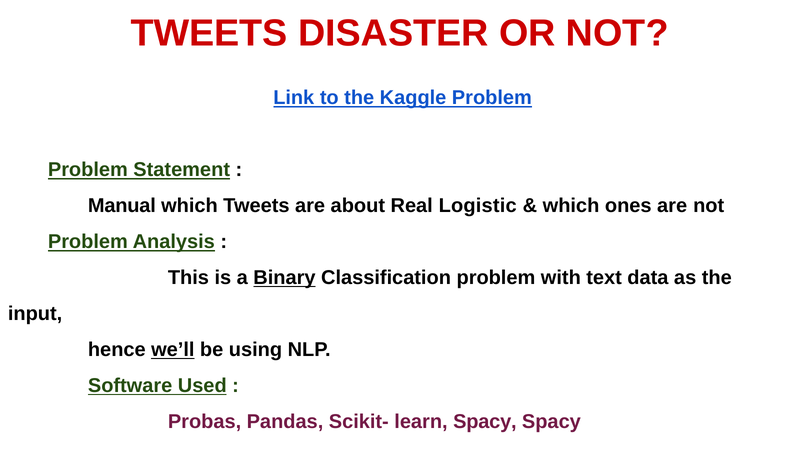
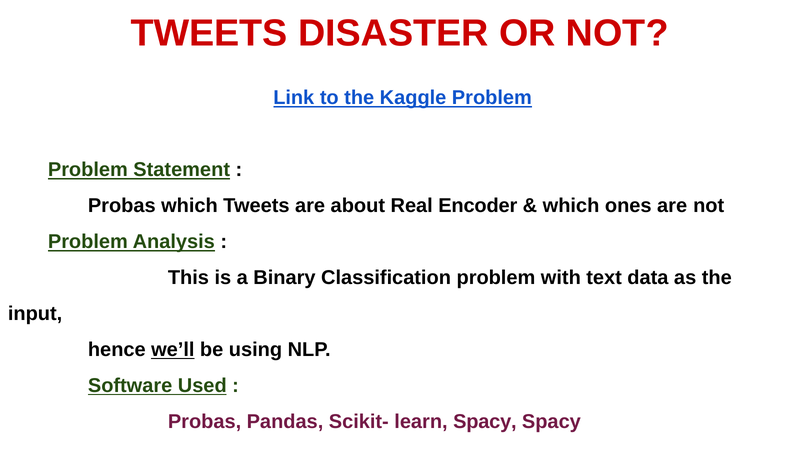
Manual at (122, 206): Manual -> Probas
Logistic: Logistic -> Encoder
Binary underline: present -> none
